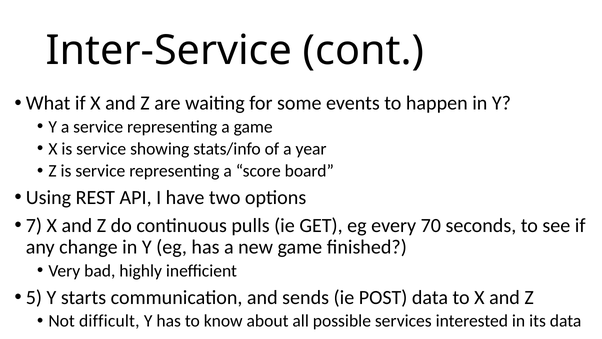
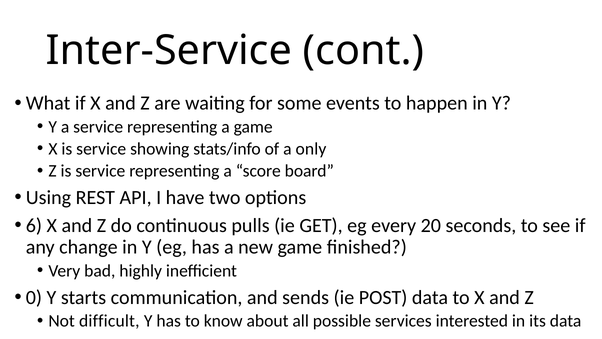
year: year -> only
7: 7 -> 6
70: 70 -> 20
5: 5 -> 0
